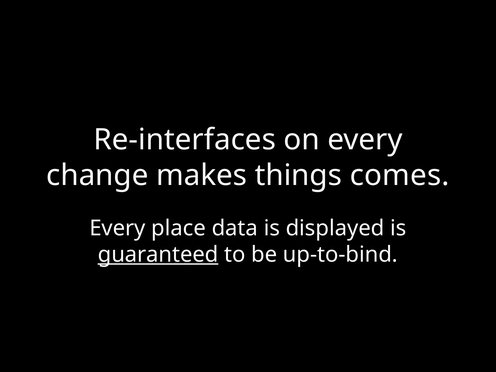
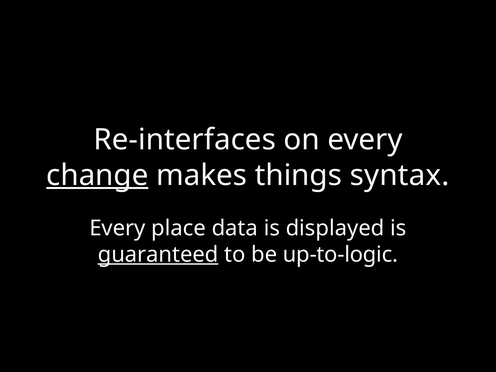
change underline: none -> present
comes: comes -> syntax
up-to-bind: up-to-bind -> up-to-logic
